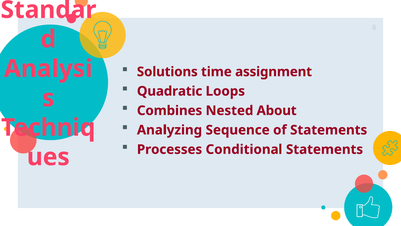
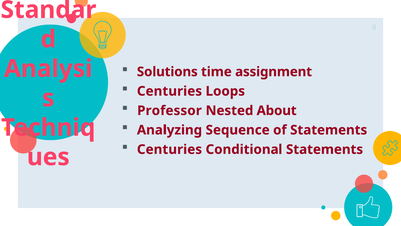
Quadratic at (170, 91): Quadratic -> Centuries
Combines: Combines -> Professor
Processes at (170, 149): Processes -> Centuries
